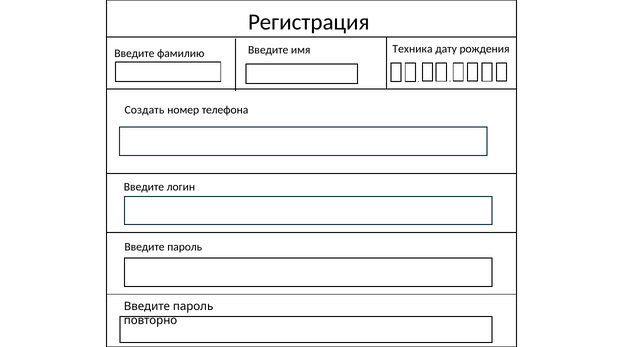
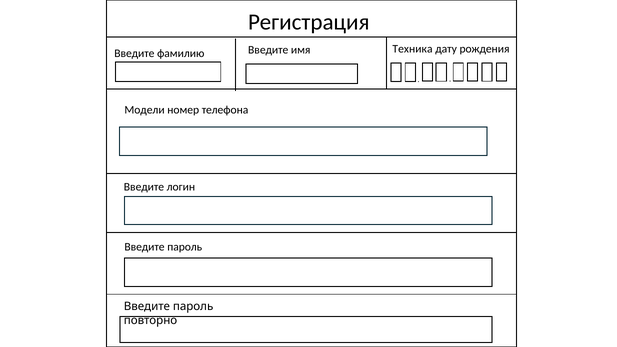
Создать: Создать -> Модели
